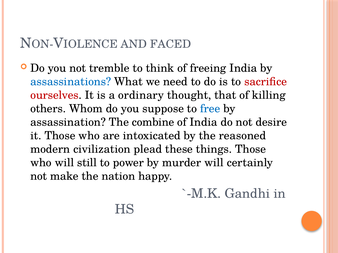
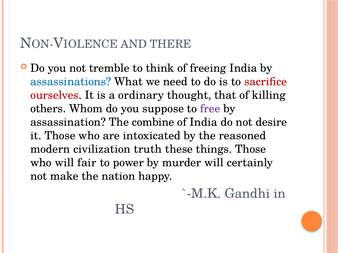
FACED: FACED -> THERE
free colour: blue -> purple
plead: plead -> truth
still: still -> fair
